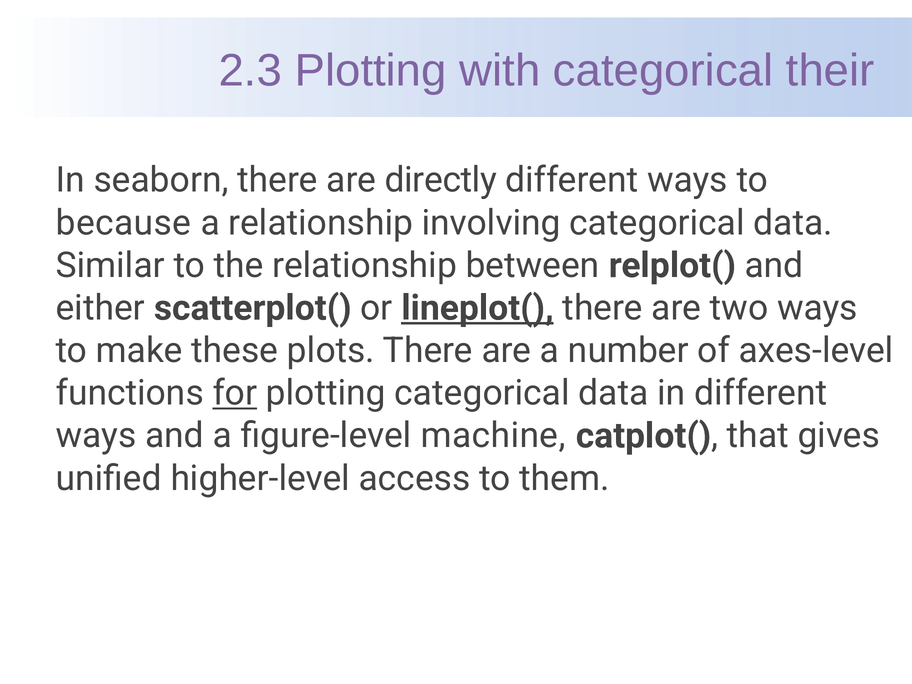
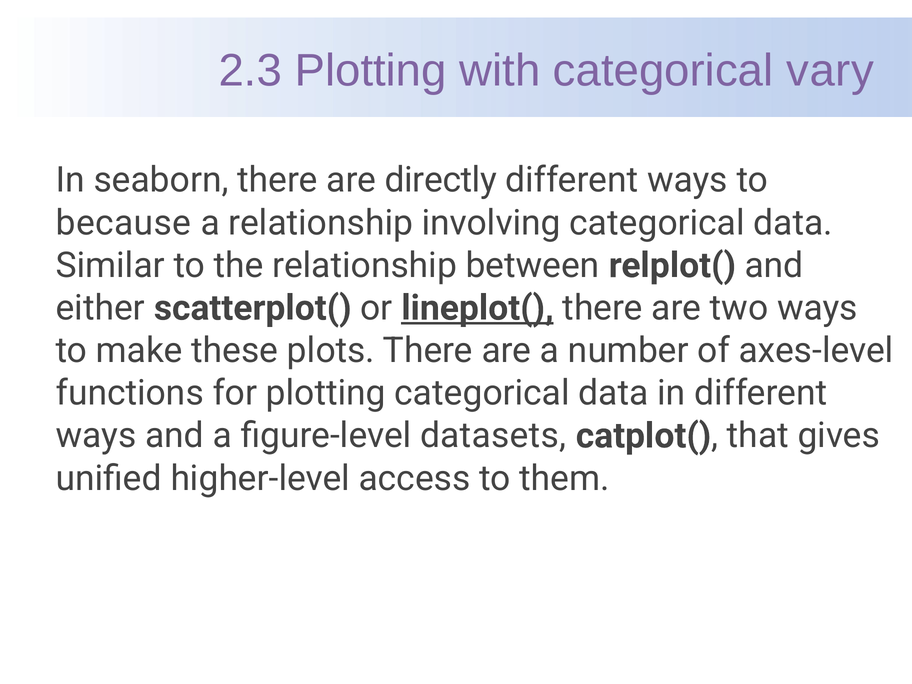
their: their -> vary
for underline: present -> none
machine: machine -> datasets
